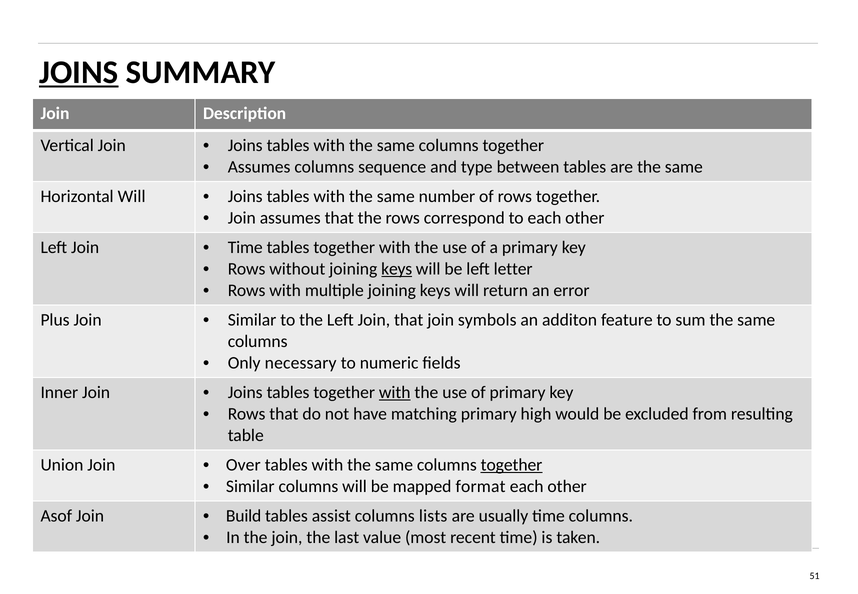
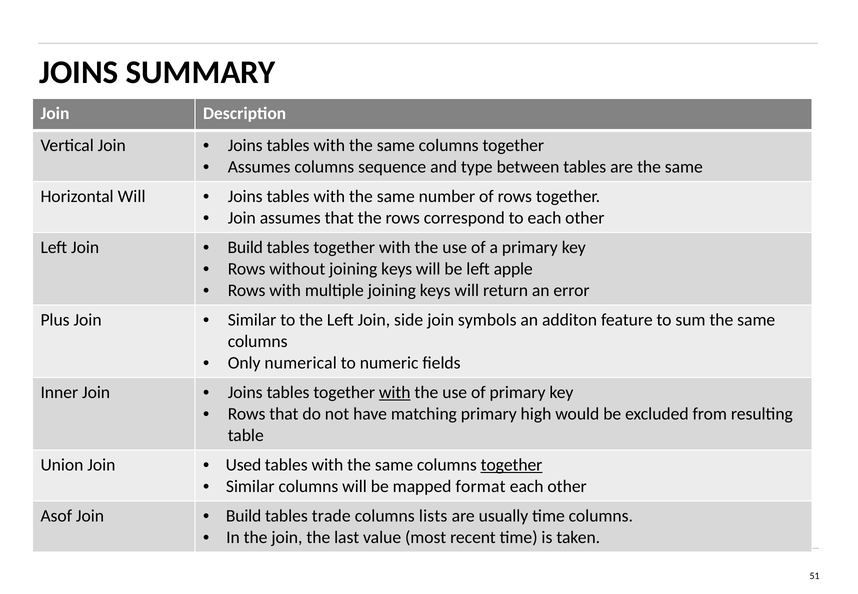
JOINS at (79, 72) underline: present -> none
Time at (245, 247): Time -> Build
keys at (397, 269) underline: present -> none
letter: letter -> apple
Join that: that -> side
necessary: necessary -> numerical
Over: Over -> Used
assist: assist -> trade
